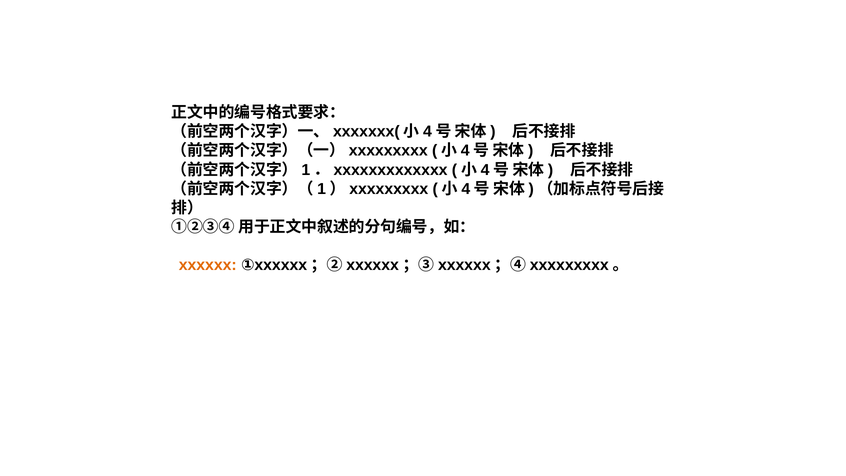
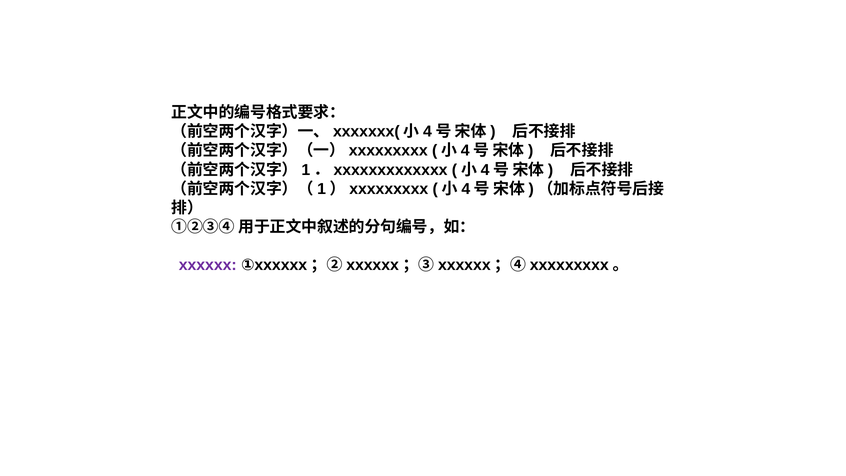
xxxxxx at (208, 265) colour: orange -> purple
